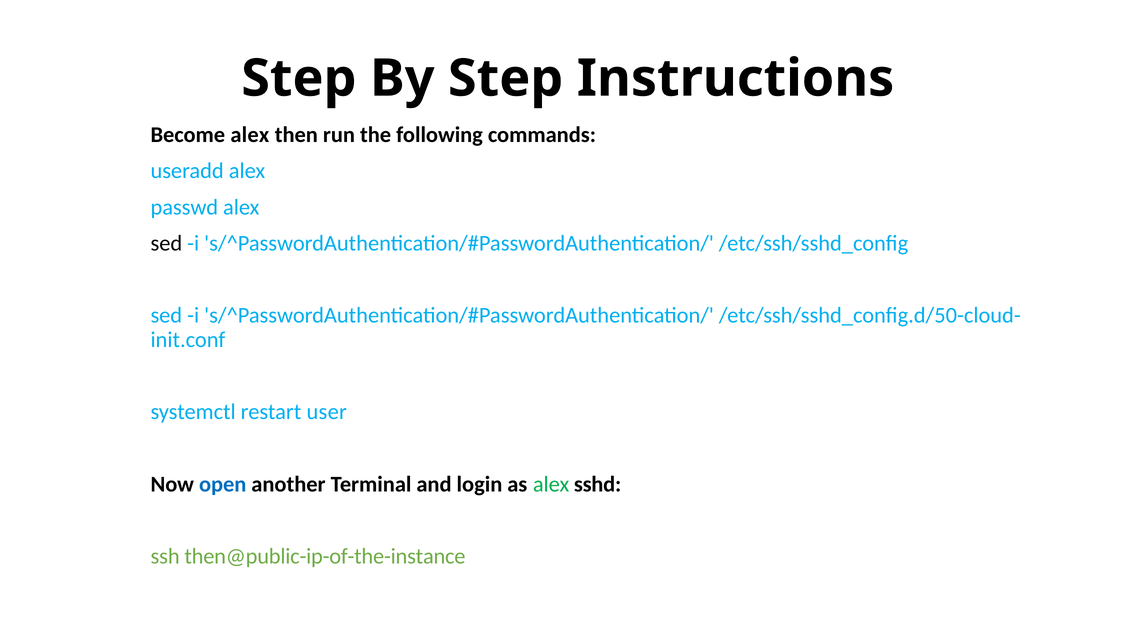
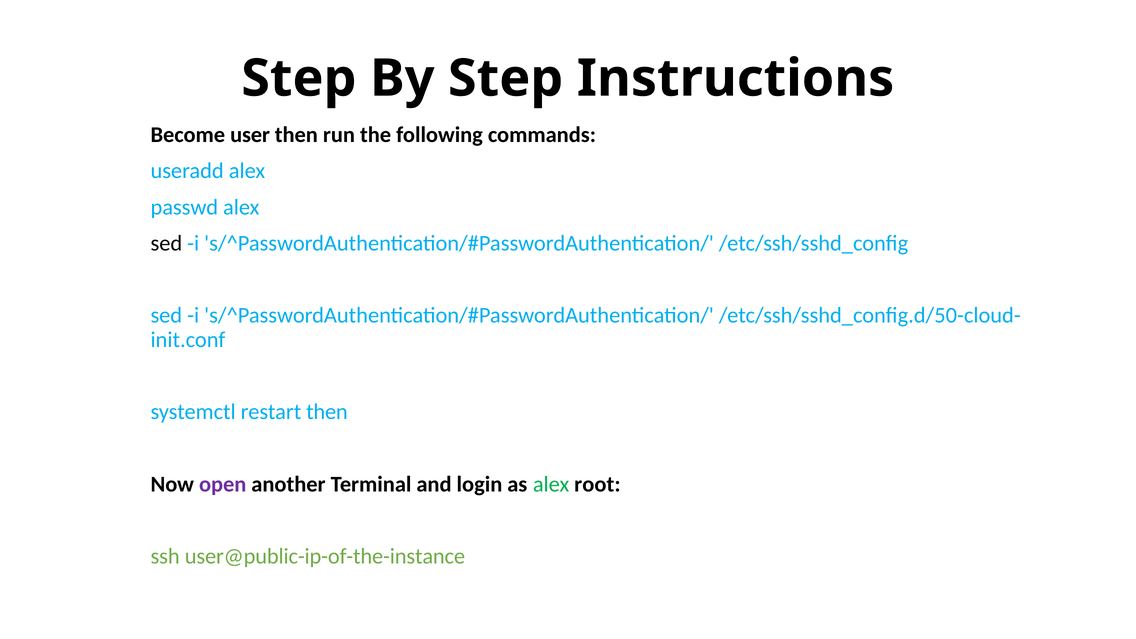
Become alex: alex -> user
restart user: user -> then
open colour: blue -> purple
sshd: sshd -> root
then@public-ip-of-the-instance: then@public-ip-of-the-instance -> user@public-ip-of-the-instance
